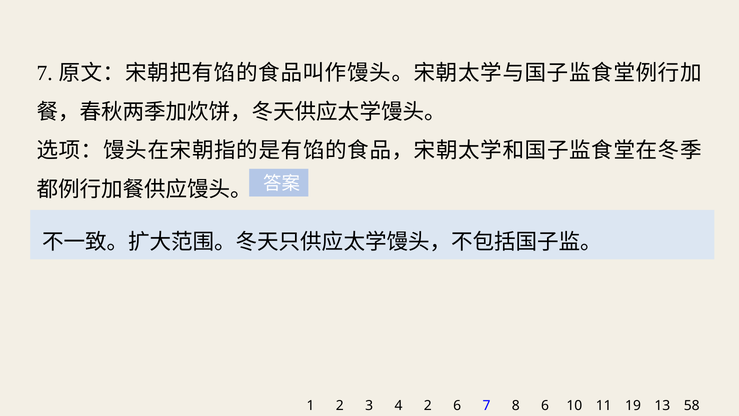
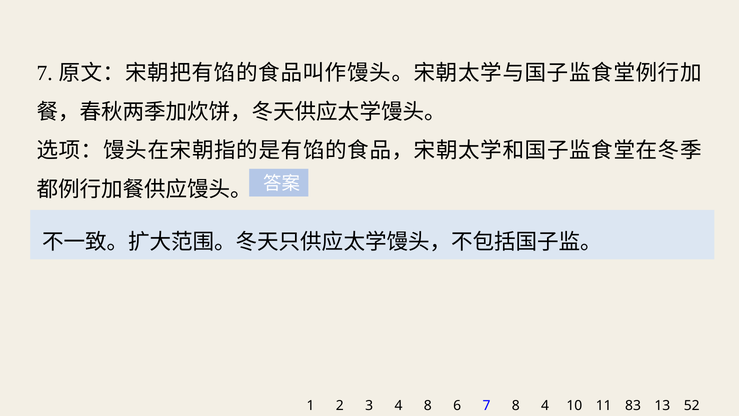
4 2: 2 -> 8
8 6: 6 -> 4
19: 19 -> 83
58: 58 -> 52
